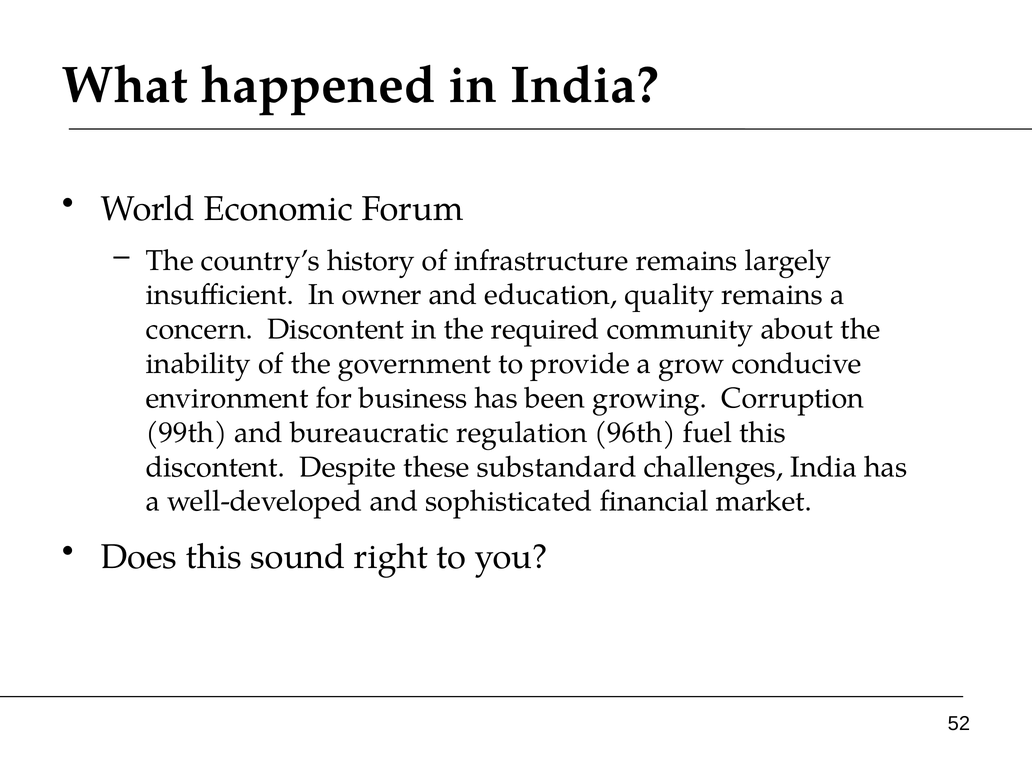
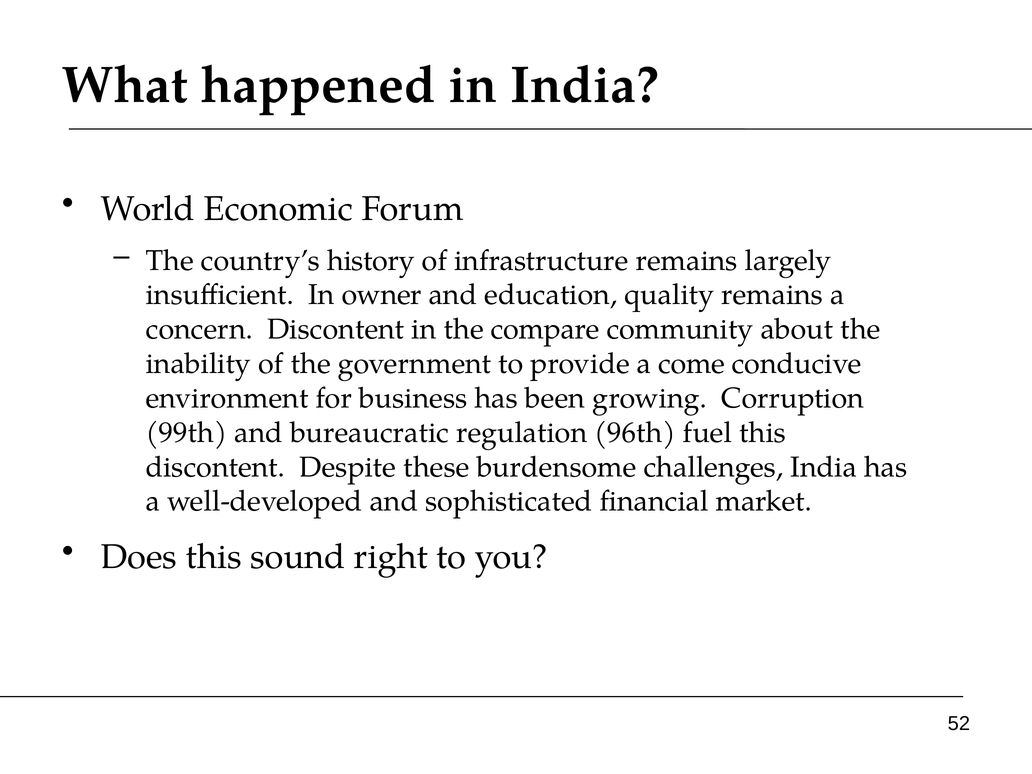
required: required -> compare
grow: grow -> come
substandard: substandard -> burdensome
